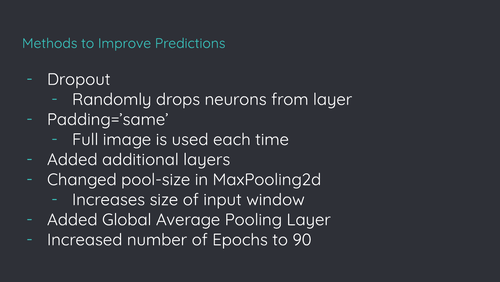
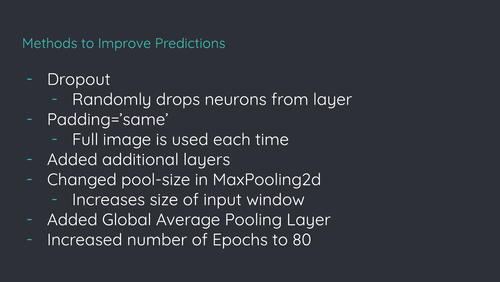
90: 90 -> 80
